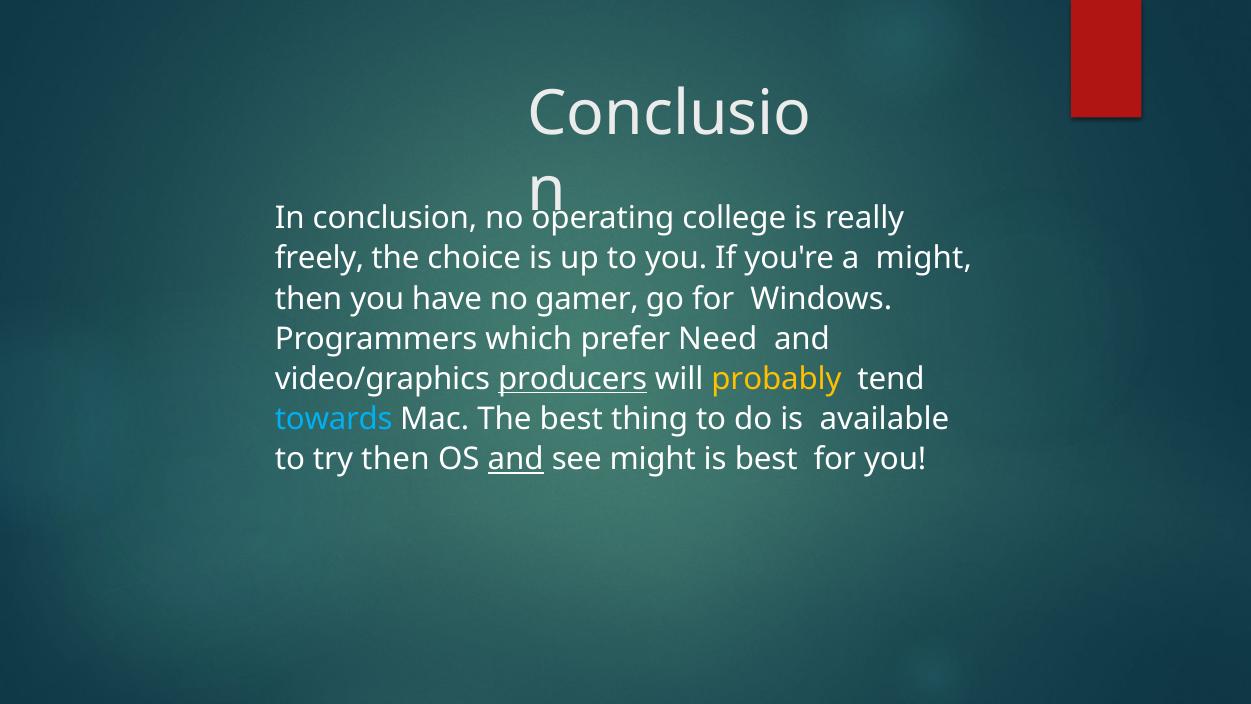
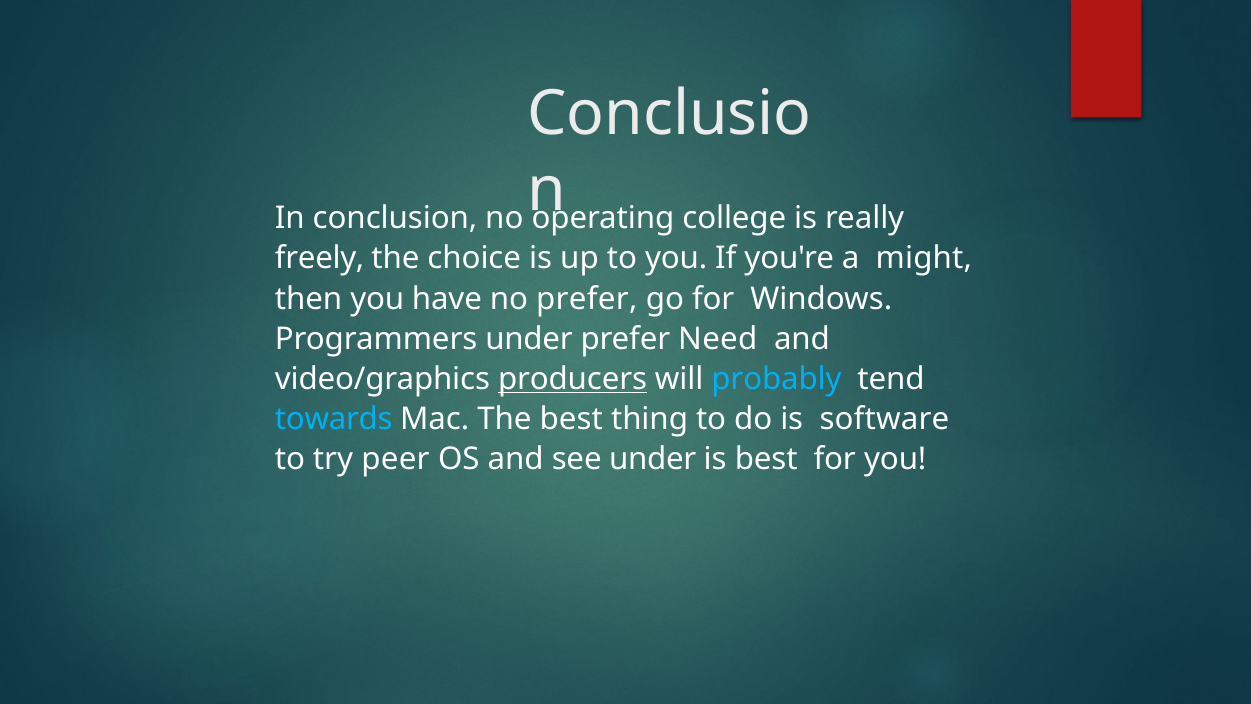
no gamer: gamer -> prefer
Programmers which: which -> under
probably colour: yellow -> light blue
available: available -> software
try then: then -> peer
and at (516, 459) underline: present -> none
see might: might -> under
